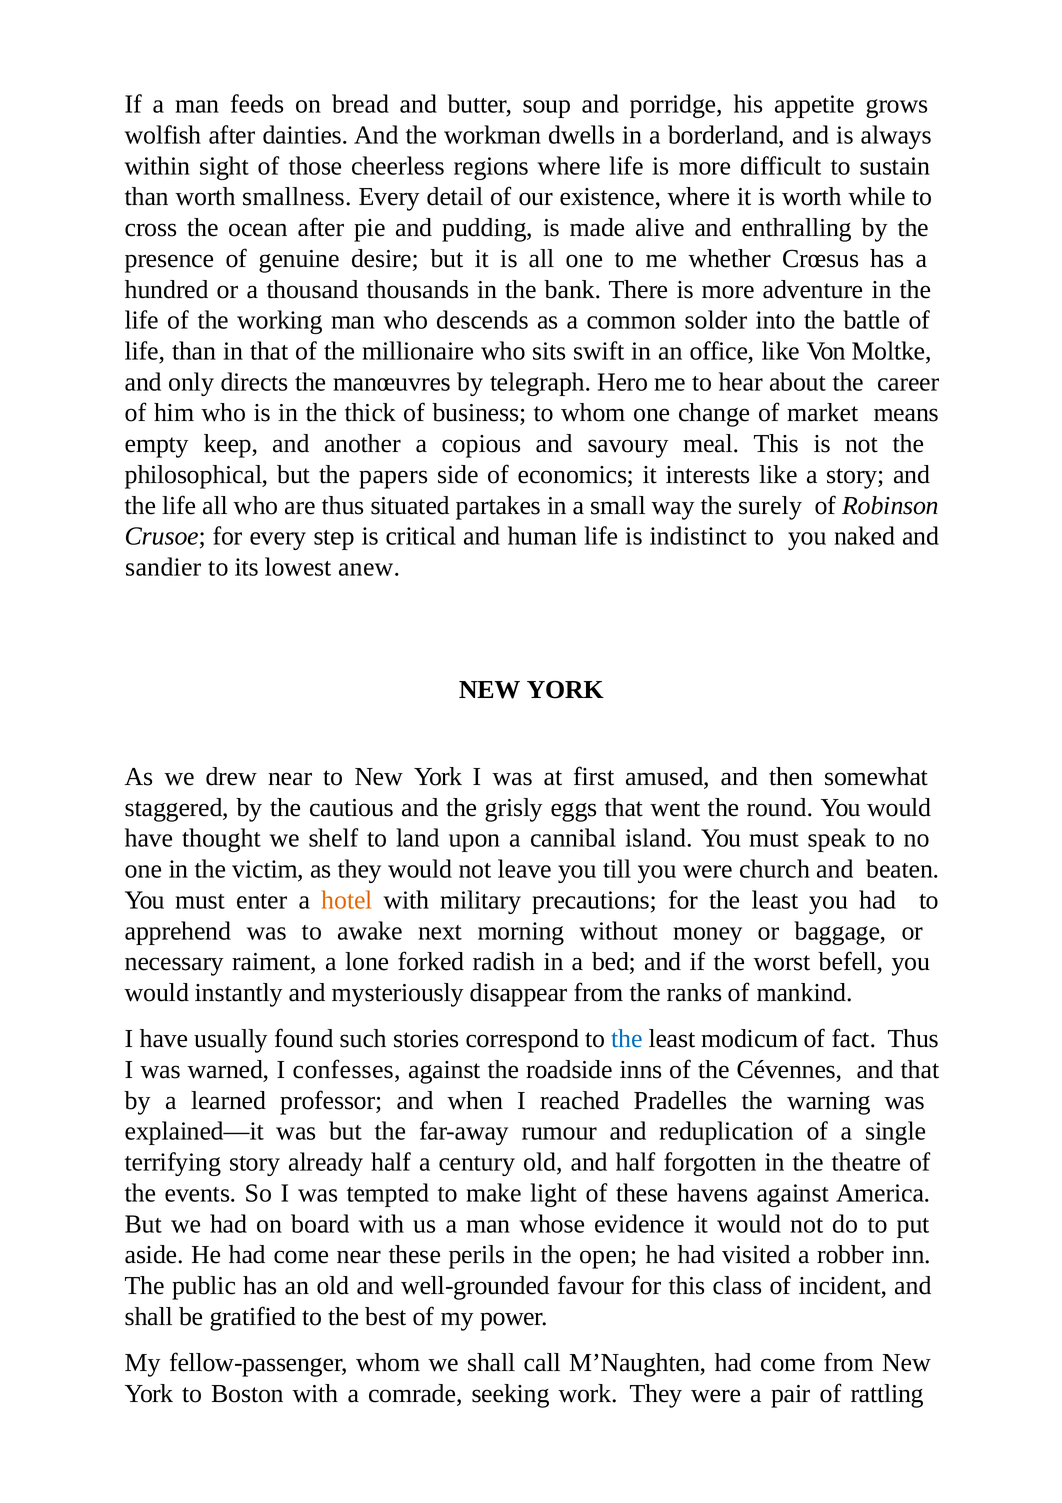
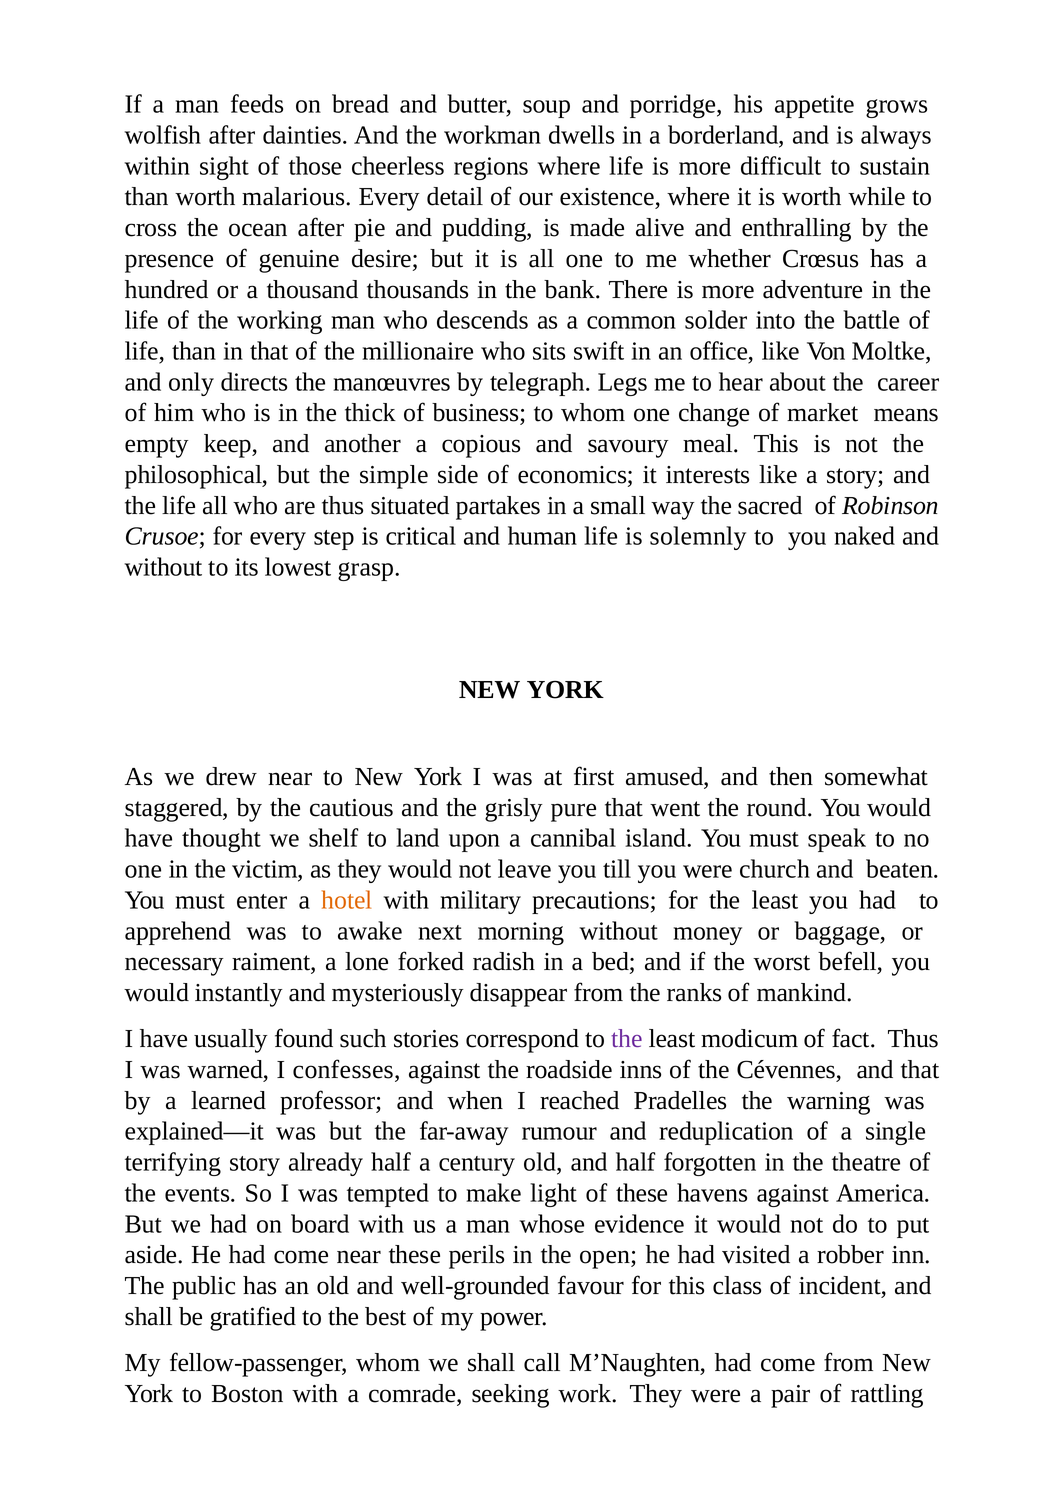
smallness: smallness -> malarious
Hero: Hero -> Legs
papers: papers -> simple
surely: surely -> sacred
indistinct: indistinct -> solemnly
sandier at (163, 567): sandier -> without
anew: anew -> grasp
eggs: eggs -> pure
the at (627, 1039) colour: blue -> purple
